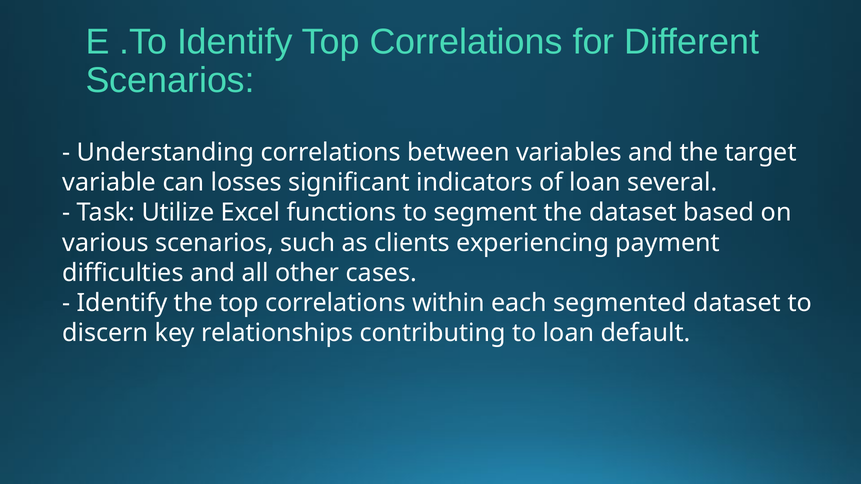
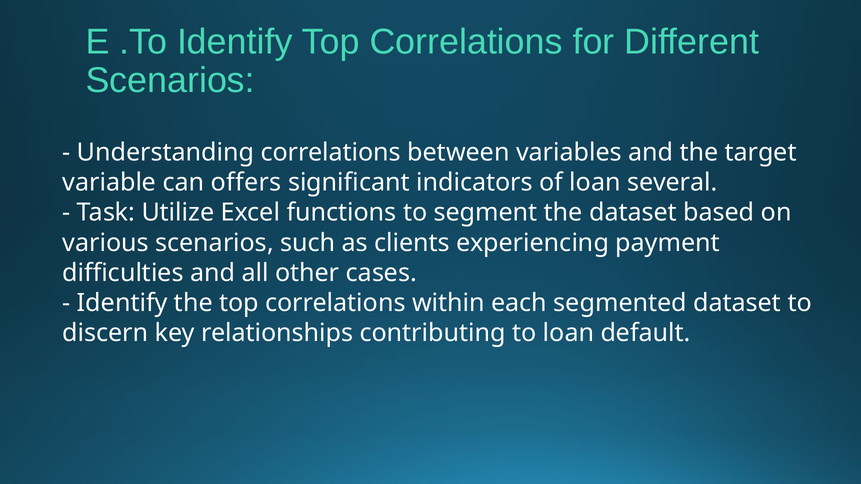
losses: losses -> offers
